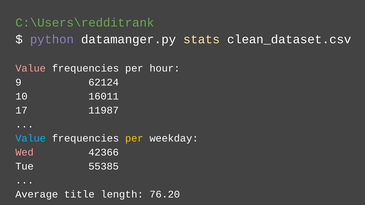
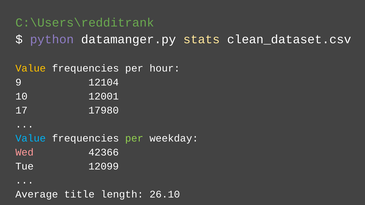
Value at (31, 69) colour: pink -> yellow
62124: 62124 -> 12104
16011: 16011 -> 12001
11987: 11987 -> 17980
per at (134, 138) colour: yellow -> light green
55385: 55385 -> 12099
76.20: 76.20 -> 26.10
